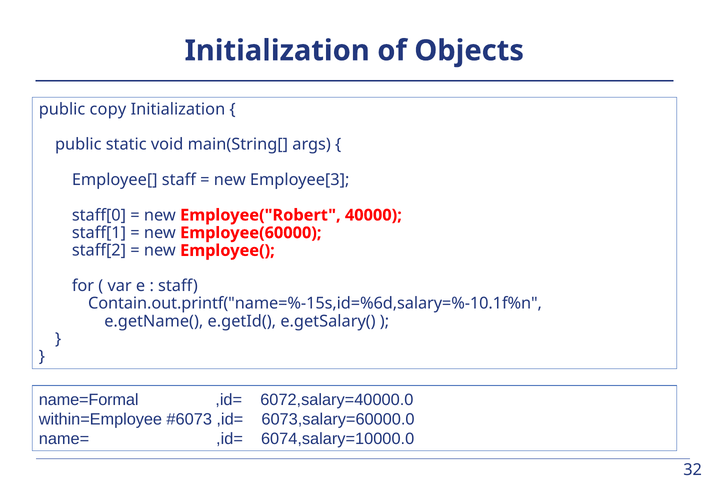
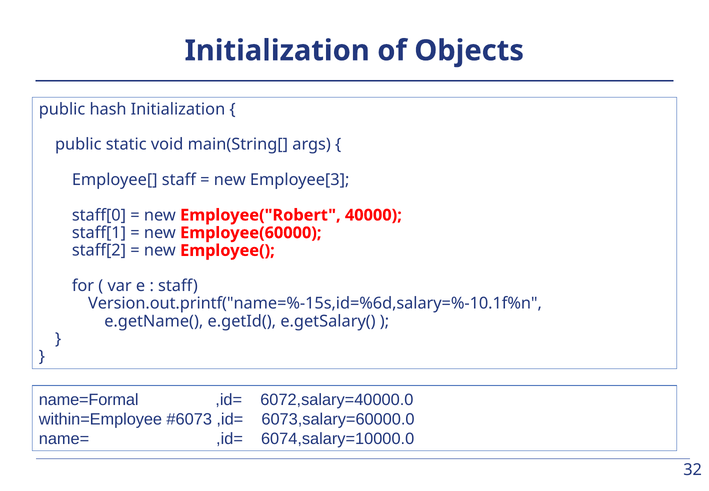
copy: copy -> hash
Contain.out.printf("name=%-15s,id=%6d,salary=%-10.1f%n: Contain.out.printf("name=%-15s,id=%6d,salary=%-10.1f%n -> Version.out.printf("name=%-15s,id=%6d,salary=%-10.1f%n
